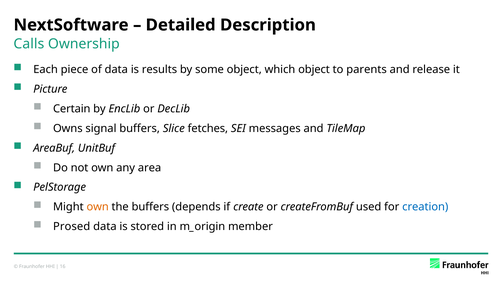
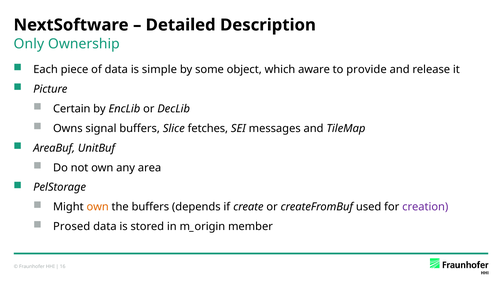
Calls: Calls -> Only
results: results -> simple
which object: object -> aware
parents: parents -> provide
creation colour: blue -> purple
